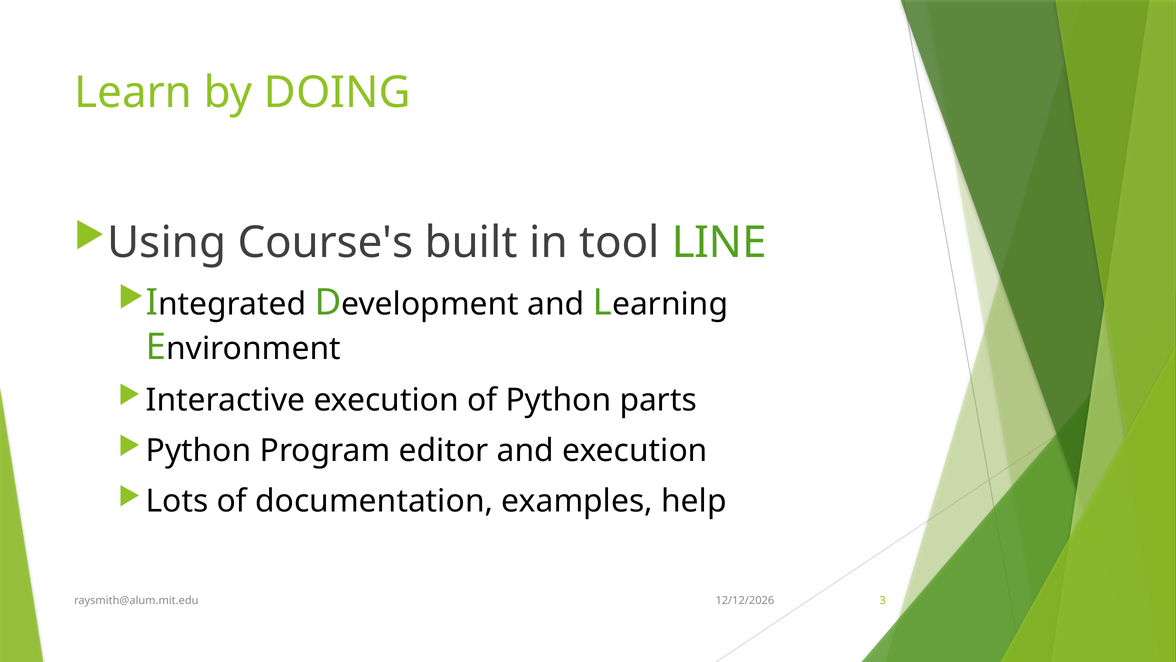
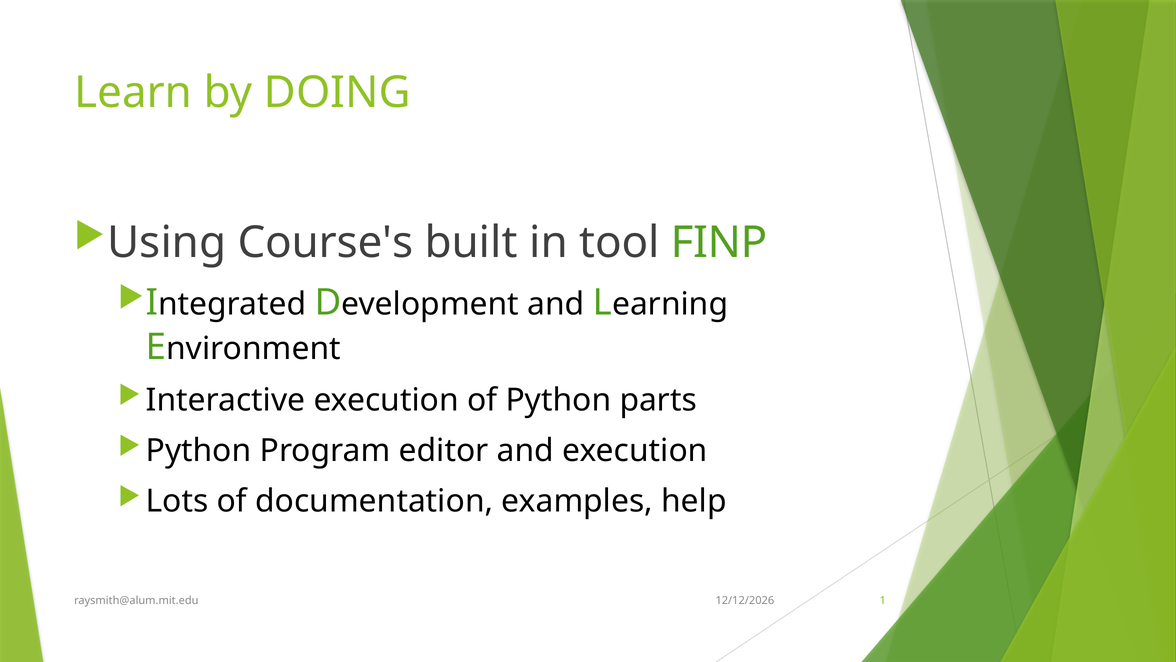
LINE: LINE -> FINP
3: 3 -> 1
